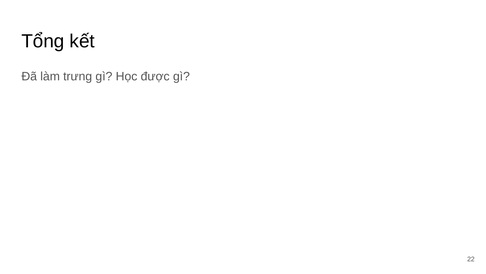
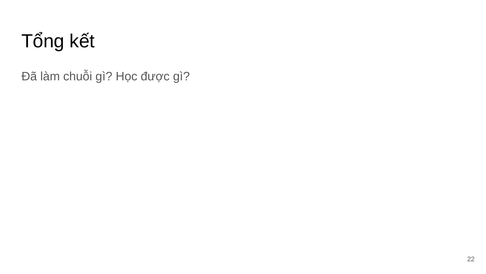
trưng: trưng -> chuỗi
